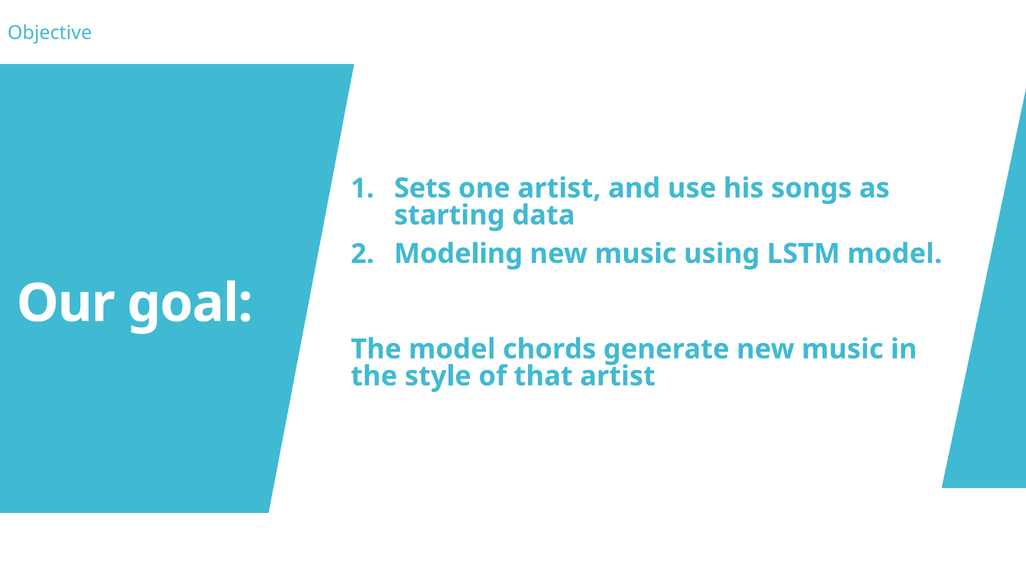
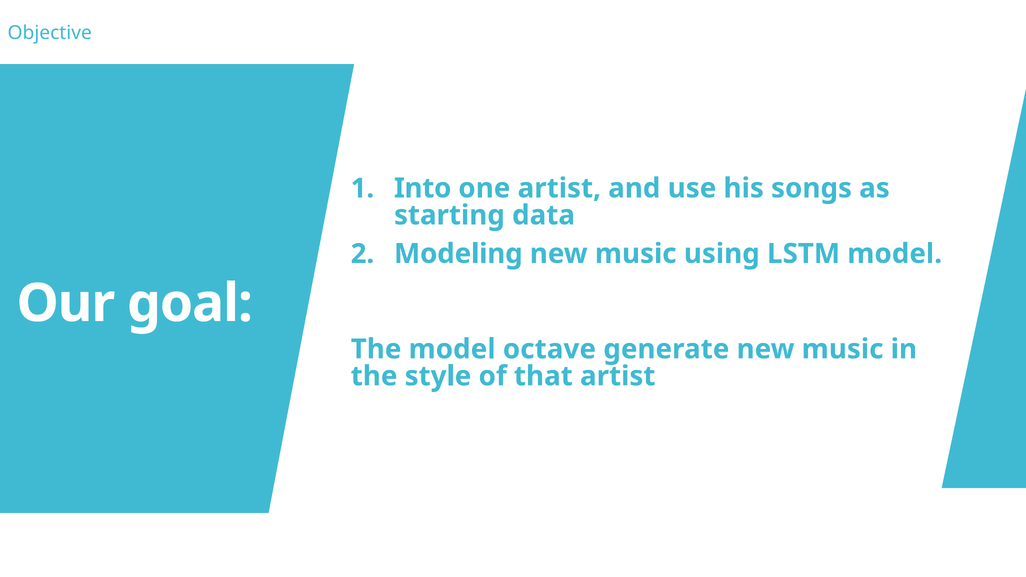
Sets: Sets -> Into
chords: chords -> octave
